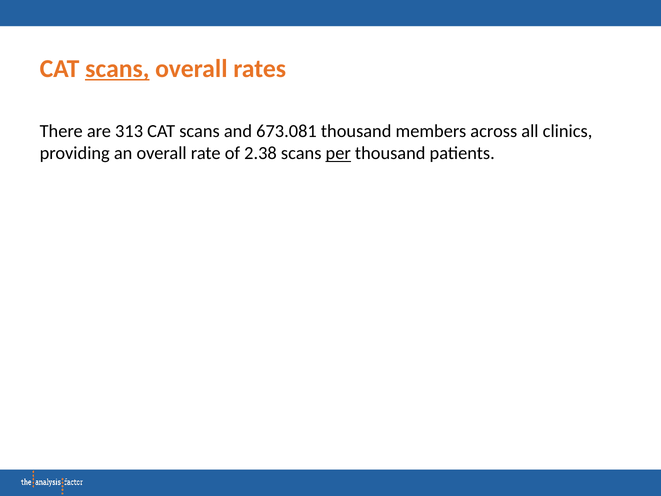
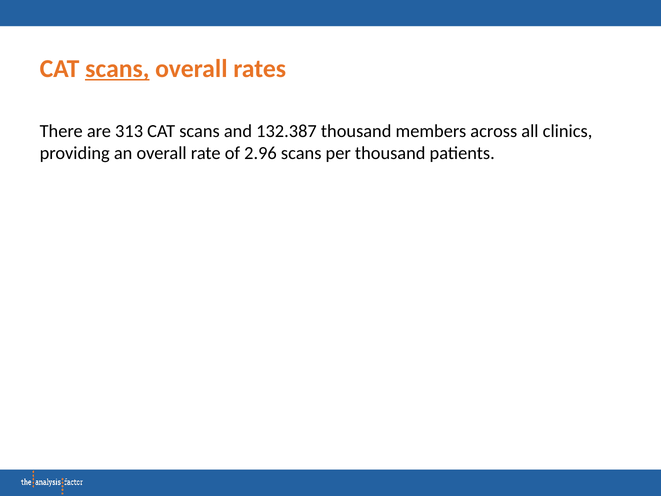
673.081: 673.081 -> 132.387
2.38: 2.38 -> 2.96
per underline: present -> none
